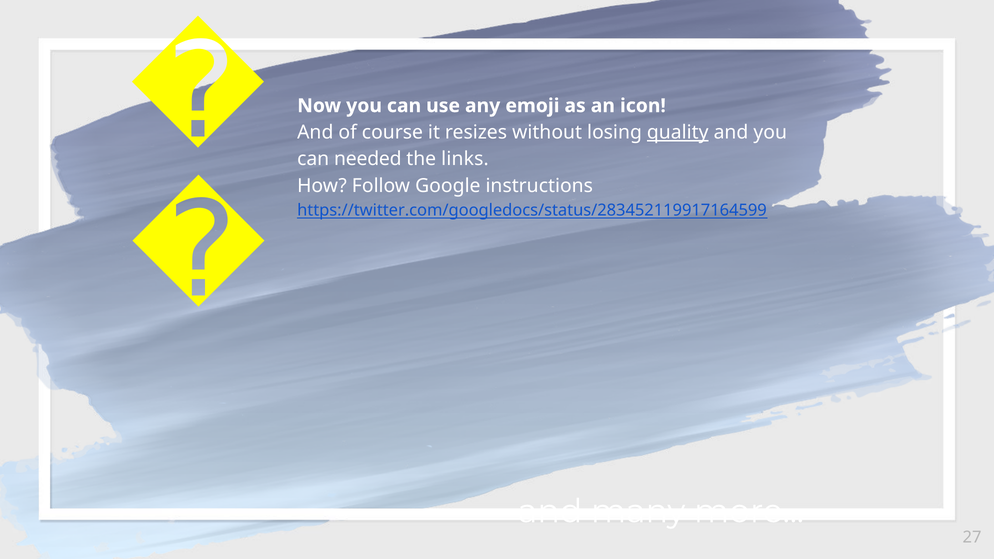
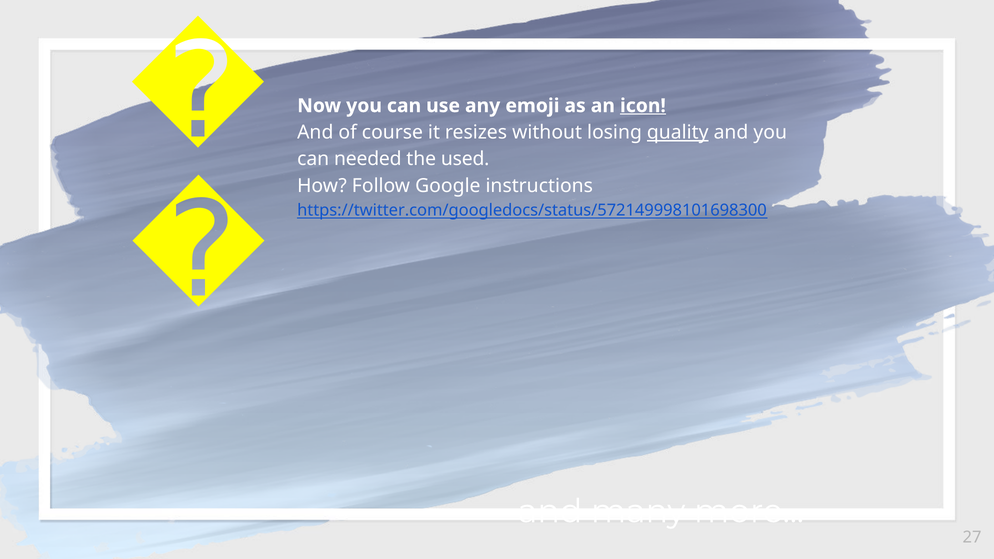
icon underline: none -> present
links: links -> used
https://twitter.com/googledocs/status/283452119917164599: https://twitter.com/googledocs/status/283452119917164599 -> https://twitter.com/googledocs/status/572149998101698300
